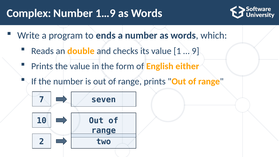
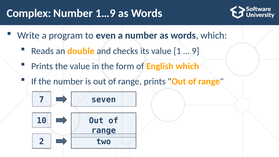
ends: ends -> even
English either: either -> which
